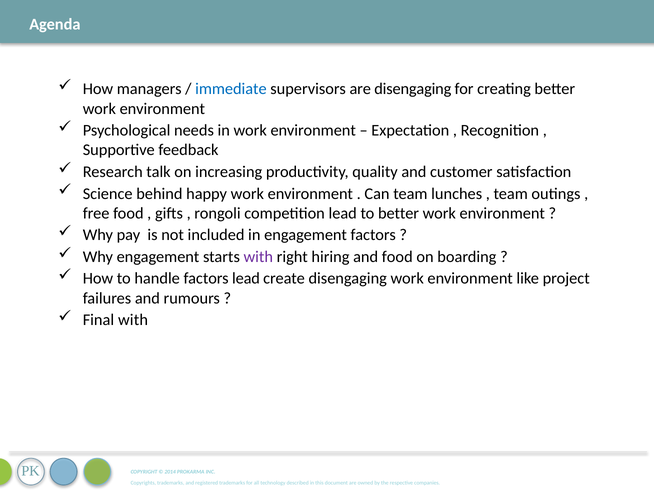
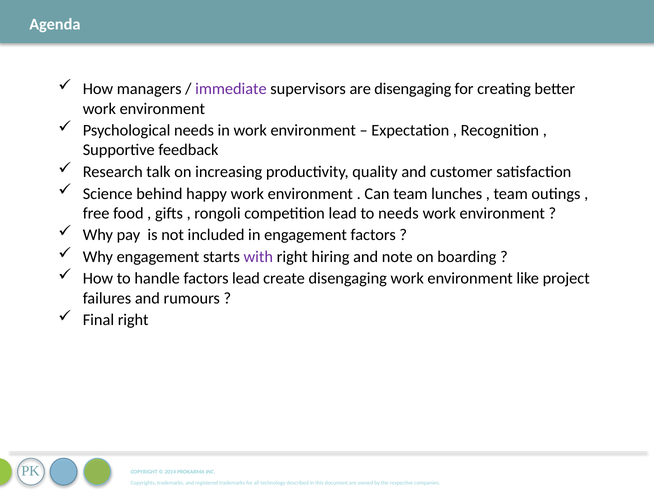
immediate colour: blue -> purple
to better: better -> needs
and food: food -> note
Final with: with -> right
